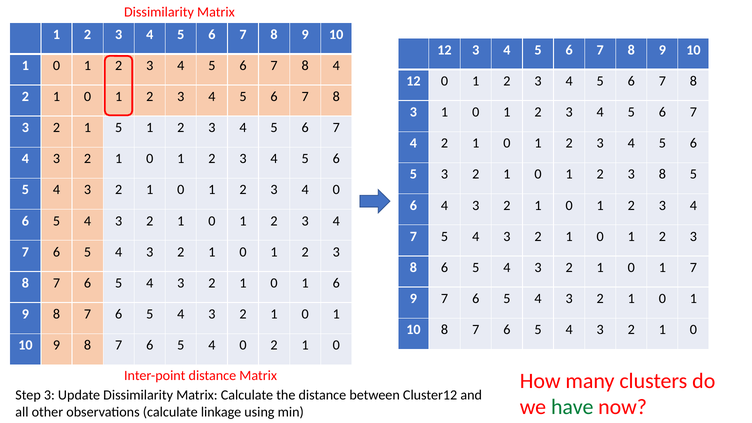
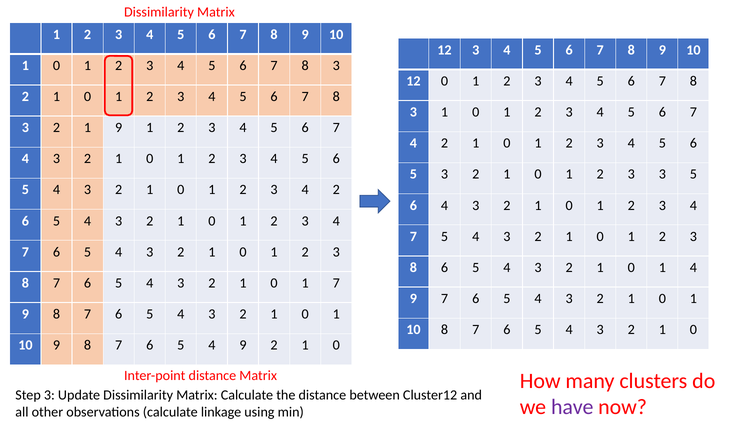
4 at (336, 65): 4 -> 3
1 5: 5 -> 9
8 at (662, 174): 8 -> 3
3 4 0: 0 -> 2
1 7: 7 -> 4
1 6: 6 -> 7
5 4 0: 0 -> 9
have colour: green -> purple
